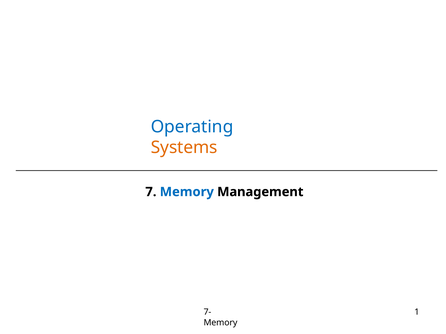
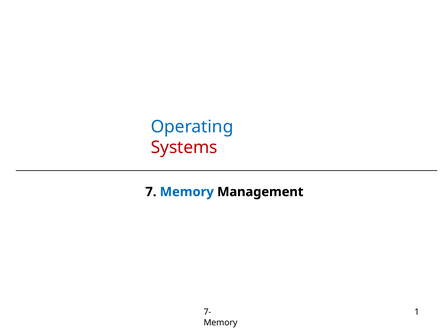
Systems colour: orange -> red
